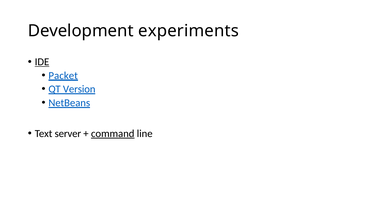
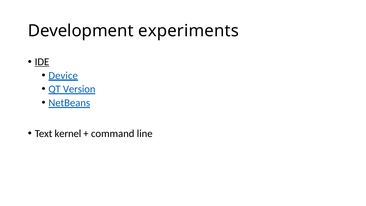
Packet: Packet -> Device
server: server -> kernel
command underline: present -> none
